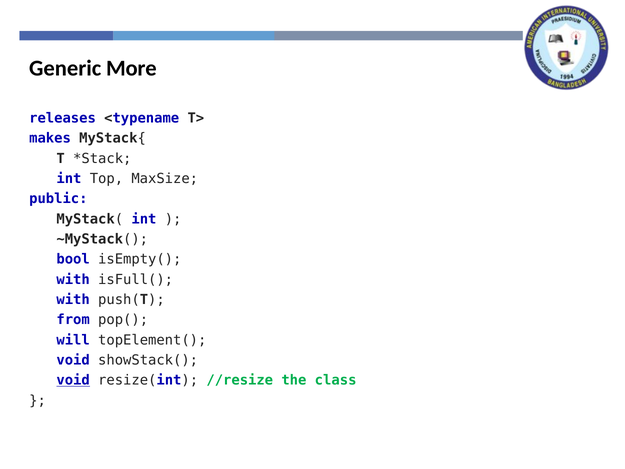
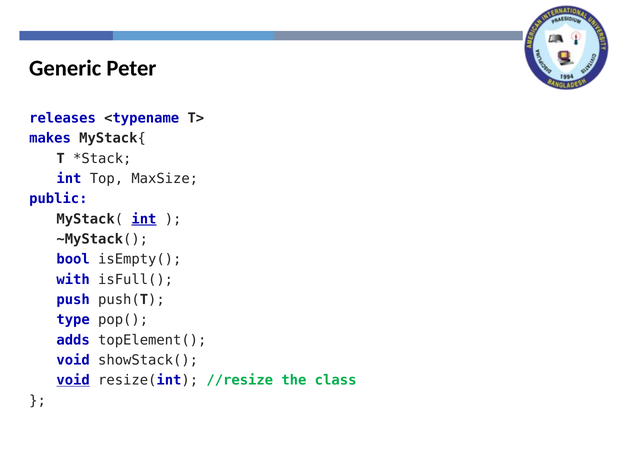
More: More -> Peter
int at (144, 219) underline: none -> present
with at (73, 299): with -> push
from: from -> type
will: will -> adds
